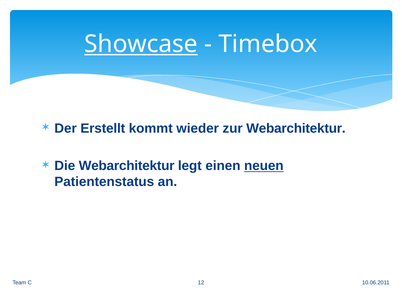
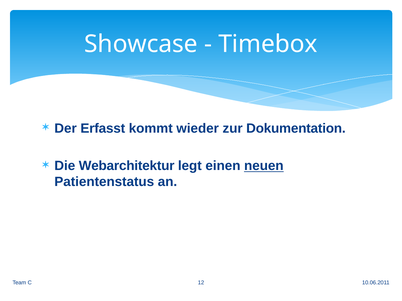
Showcase underline: present -> none
Erstellt: Erstellt -> Erfasst
zur Webarchitektur: Webarchitektur -> Dokumentation
